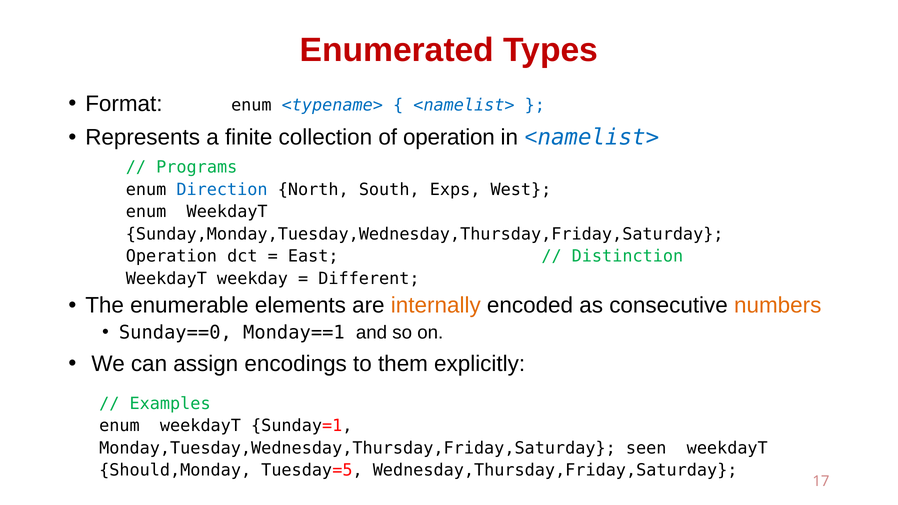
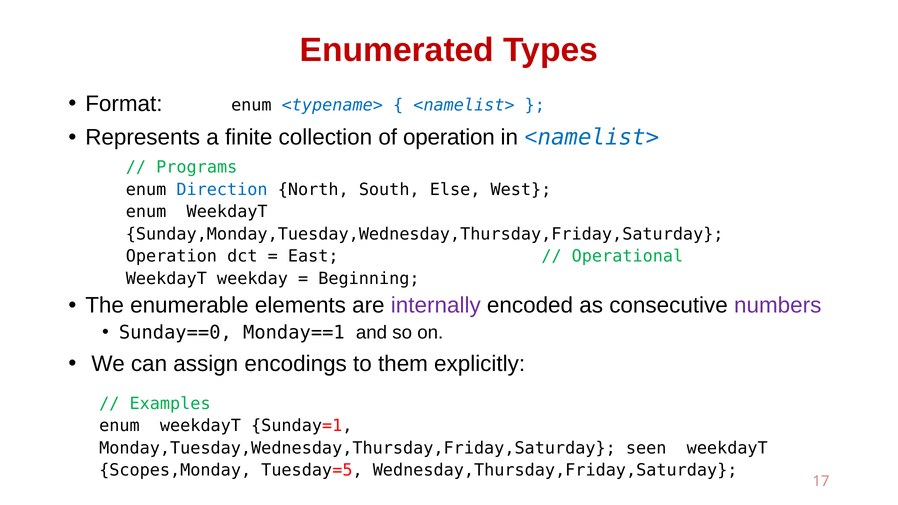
Exps: Exps -> Else
Distinction: Distinction -> Operational
Different: Different -> Beginning
internally colour: orange -> purple
numbers colour: orange -> purple
Should,Monday: Should,Monday -> Scopes,Monday
